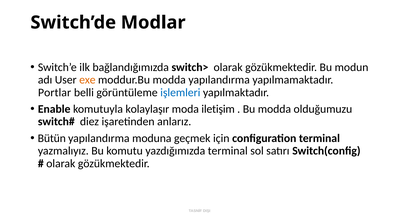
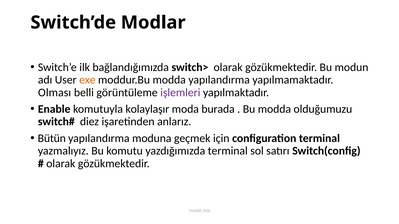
Portlar: Portlar -> Olması
işlemleri colour: blue -> purple
iletişim: iletişim -> burada
